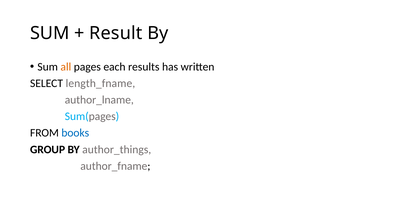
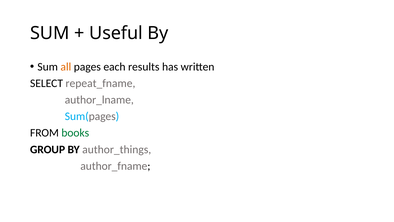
Result: Result -> Useful
length_fname: length_fname -> repeat_fname
books colour: blue -> green
